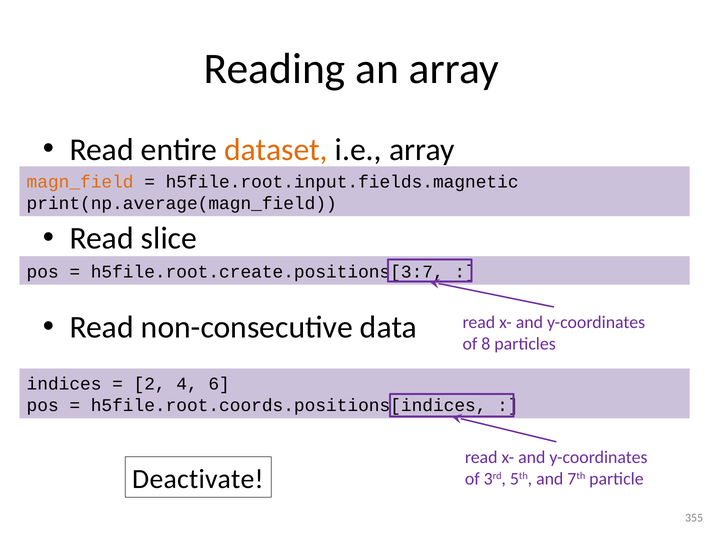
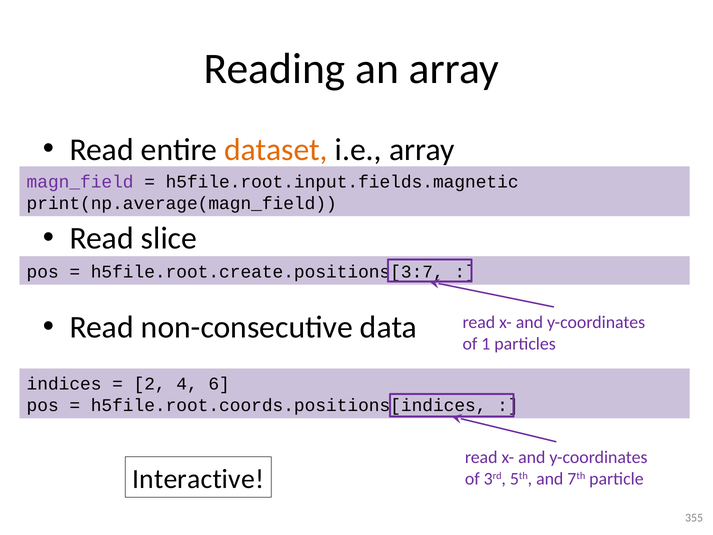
magn_field colour: orange -> purple
8: 8 -> 1
Deactivate: Deactivate -> Interactive
